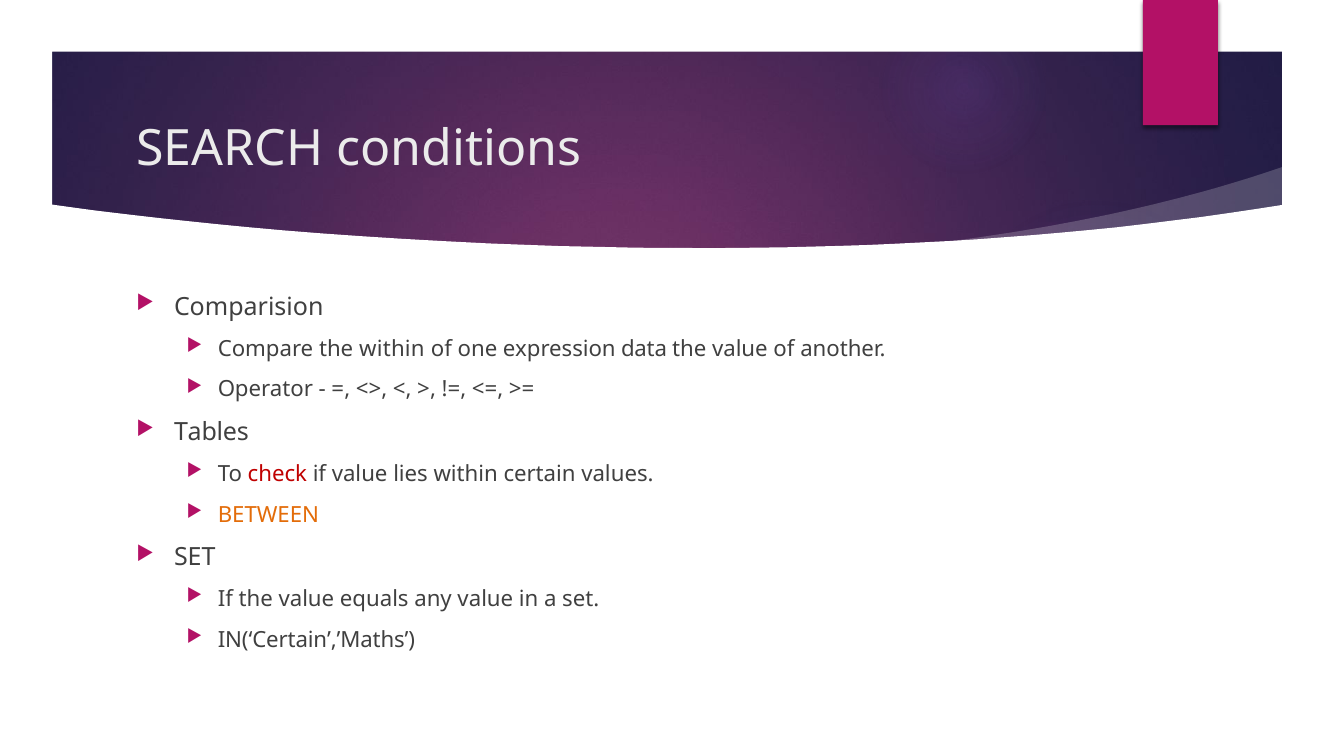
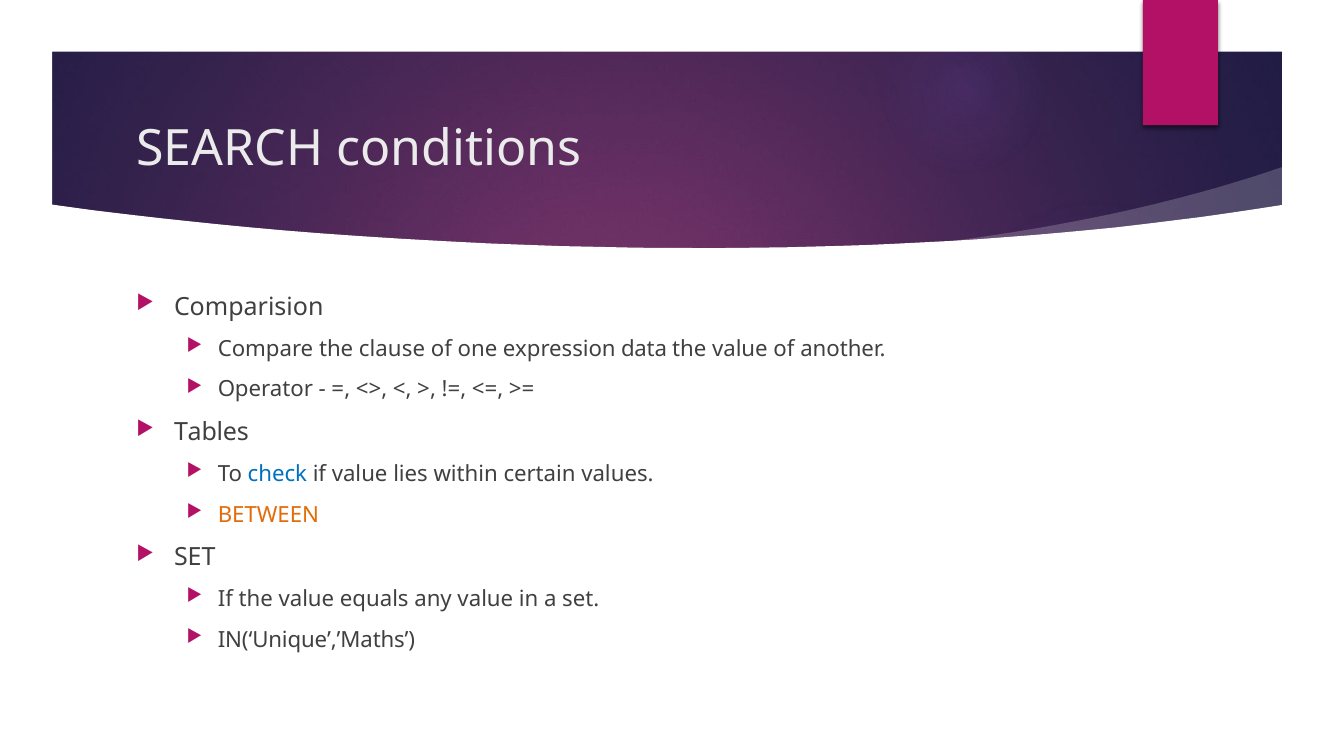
the within: within -> clause
check colour: red -> blue
IN(‘Certain’,’Maths: IN(‘Certain’,’Maths -> IN(‘Unique’,’Maths
